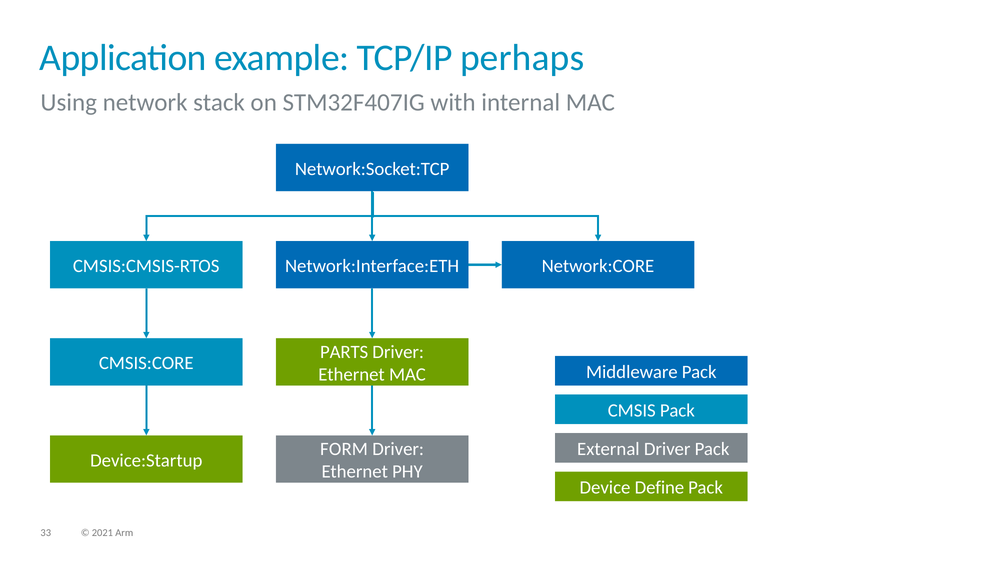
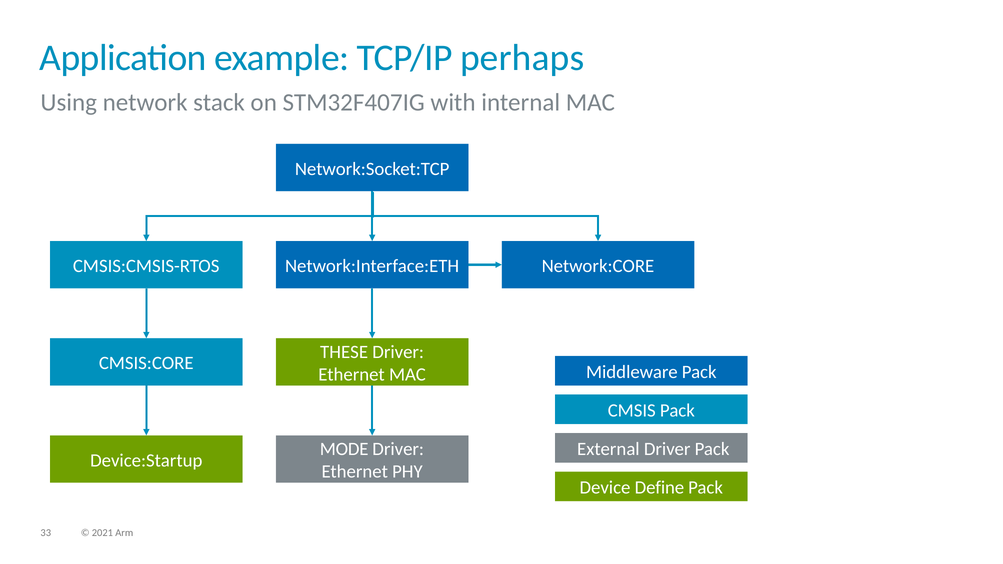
PARTS: PARTS -> THESE
FORM: FORM -> MODE
